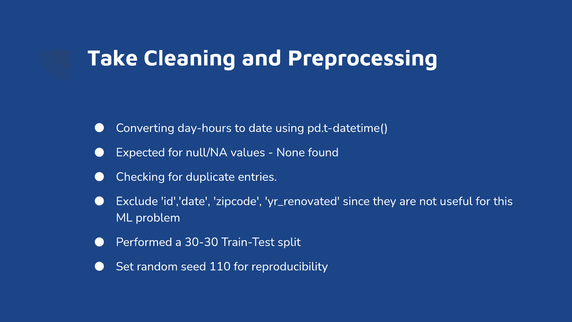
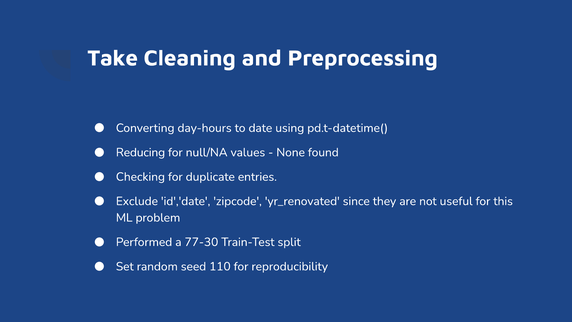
Expected: Expected -> Reducing
30-30: 30-30 -> 77-30
